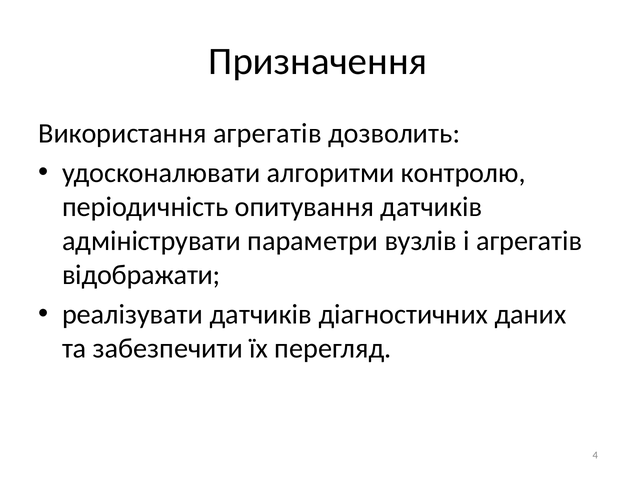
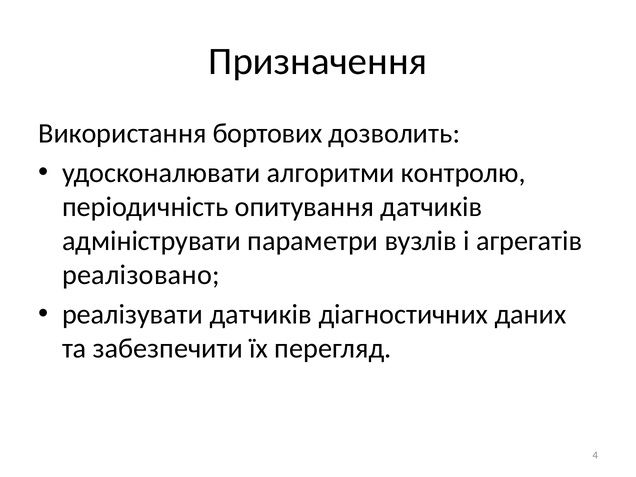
Використання агрегатів: агрегатів -> бортових
відображати: відображати -> реалізовано
